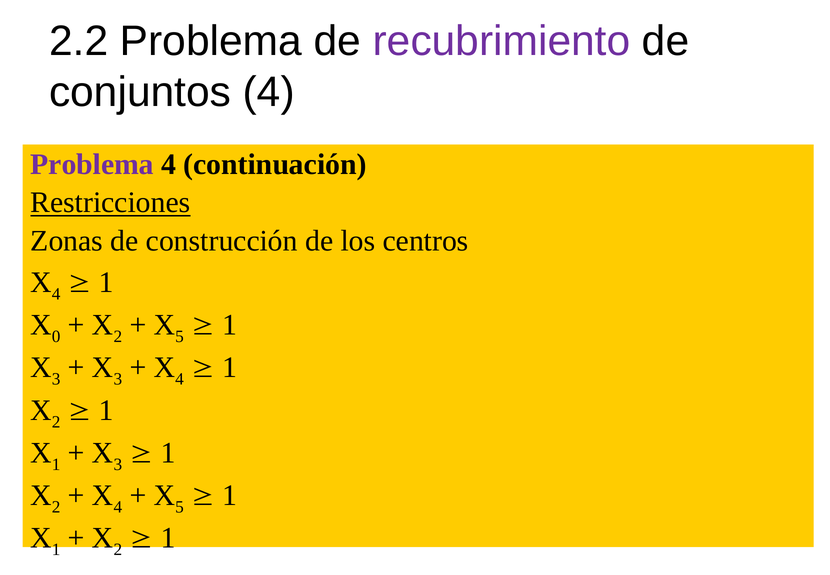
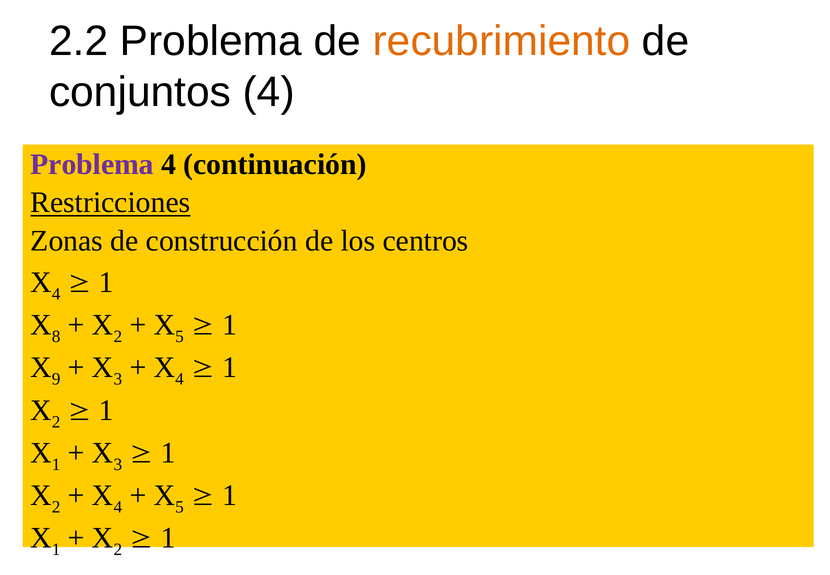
recubrimiento colour: purple -> orange
0: 0 -> 8
3 at (56, 379): 3 -> 9
